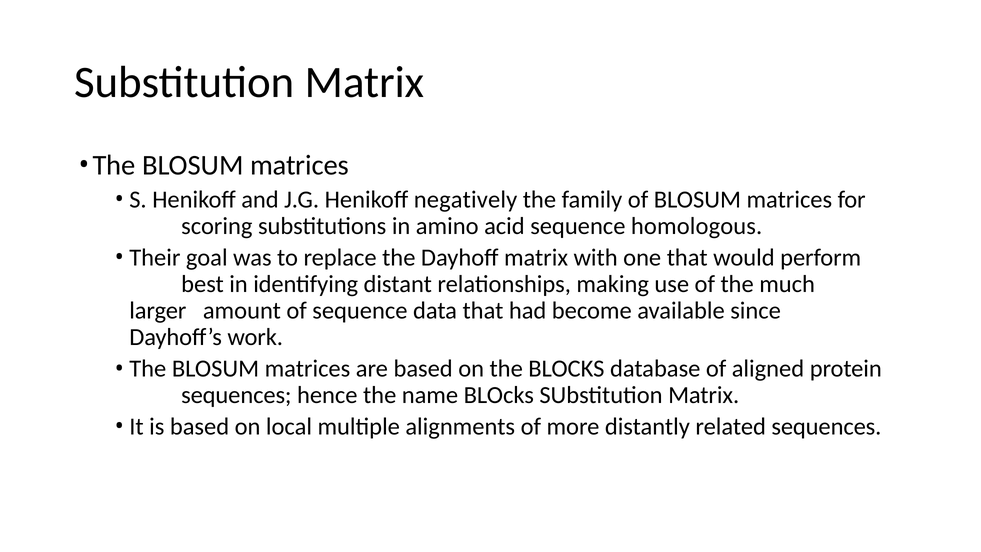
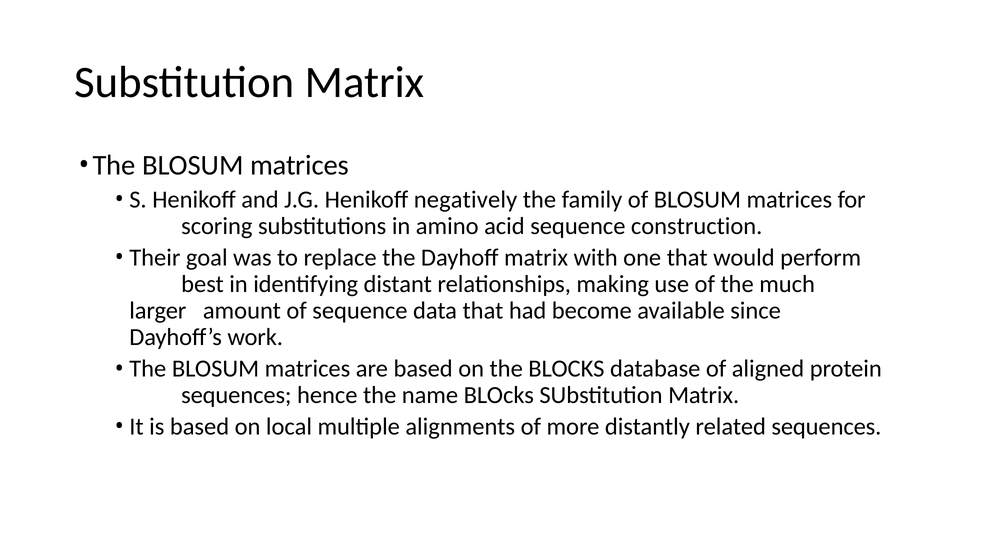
homologous: homologous -> construction
